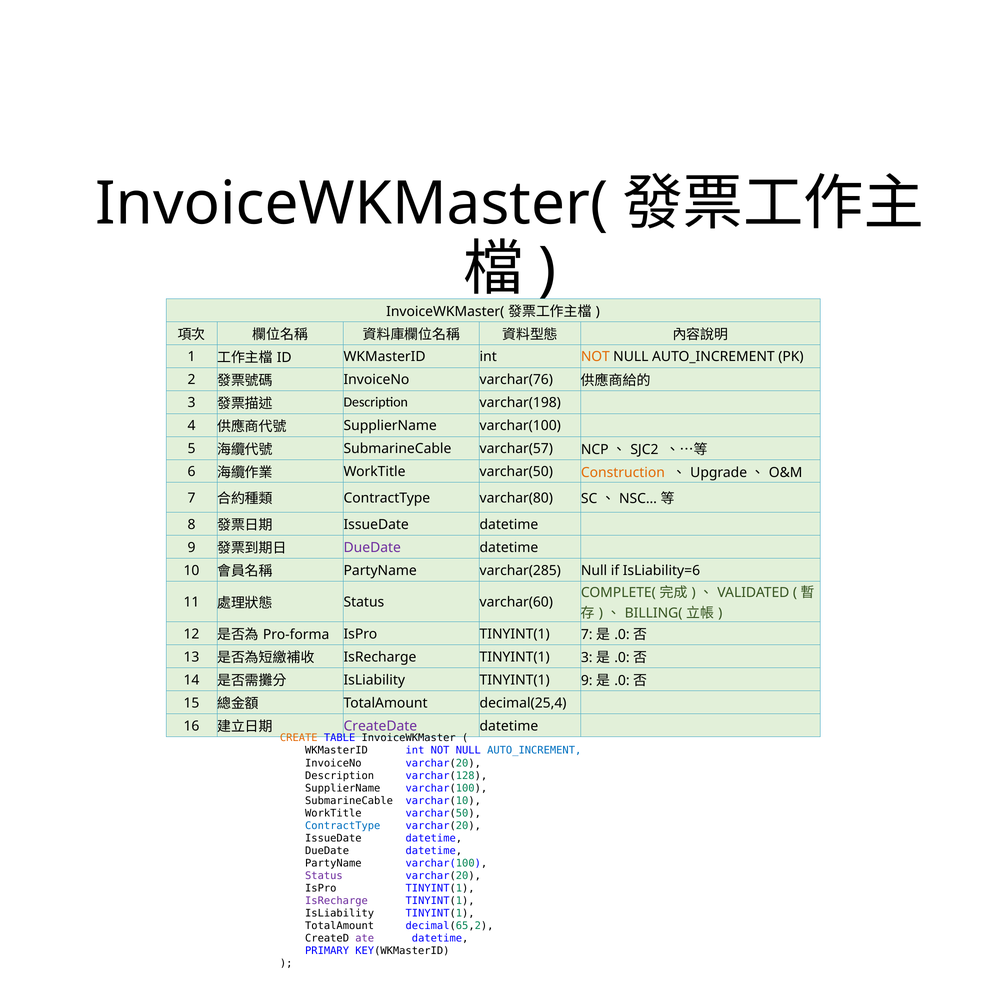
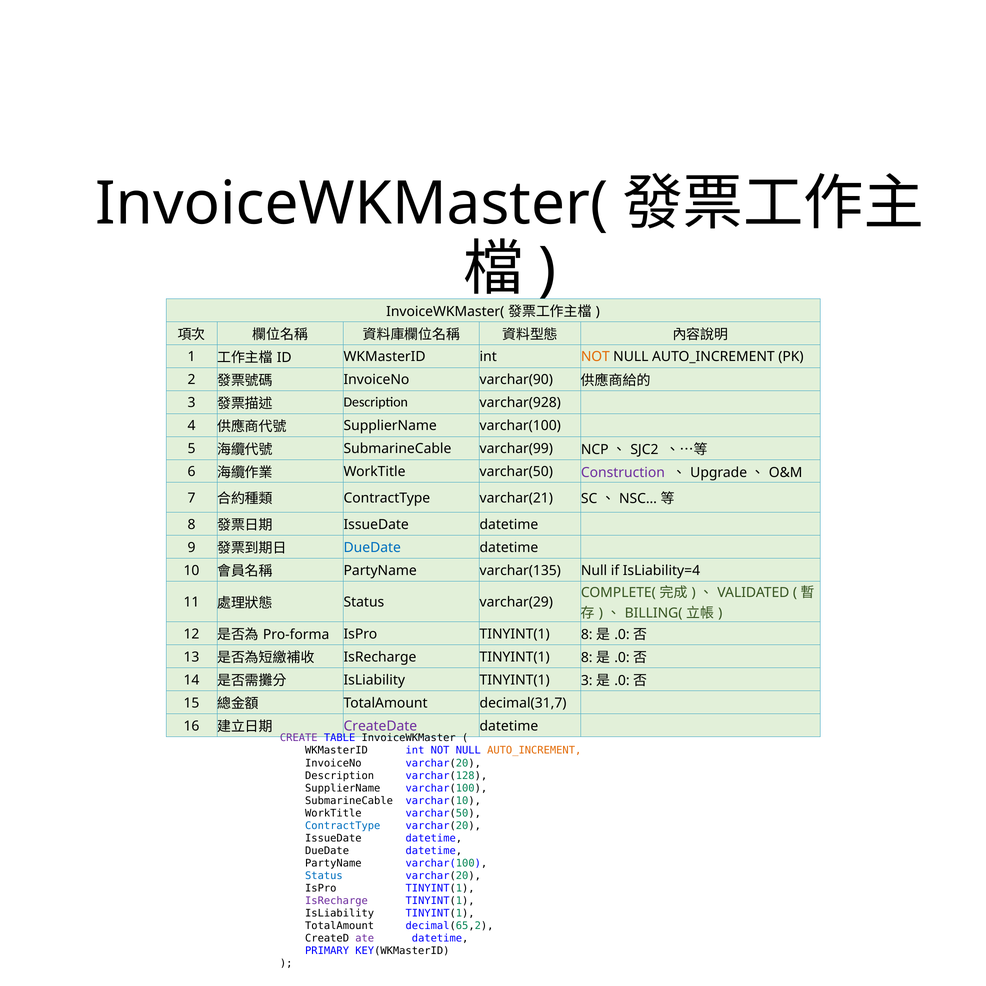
varchar(76: varchar(76 -> varchar(90
varchar(198: varchar(198 -> varchar(928
varchar(57: varchar(57 -> varchar(99
Construction colour: orange -> purple
varchar(80: varchar(80 -> varchar(21
DueDate at (372, 548) colour: purple -> blue
varchar(285: varchar(285 -> varchar(135
IsLiability=6: IsLiability=6 -> IsLiability=4
varchar(60: varchar(60 -> varchar(29
IsPro TINYINT(1 7: 7 -> 8
IsRecharge TINYINT(1 3: 3 -> 8
TINYINT(1 9: 9 -> 3
decimal(25,4: decimal(25,4 -> decimal(31,7
CREATE colour: orange -> purple
AUTO_INCREMENT at (534, 751) colour: blue -> orange
Status at (324, 876) colour: purple -> blue
